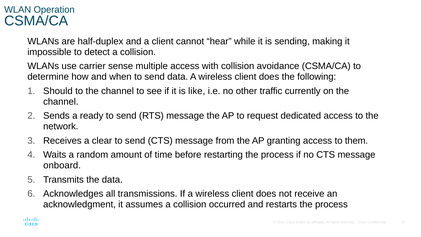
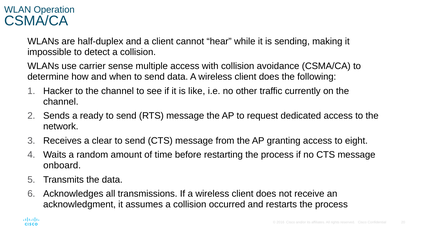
Should: Should -> Hacker
them: them -> eight
